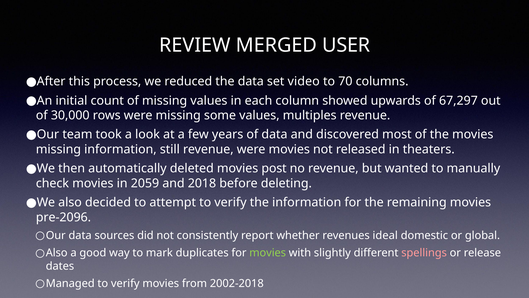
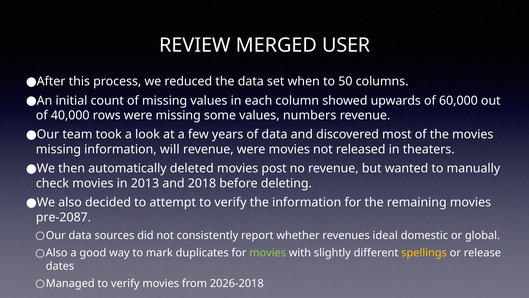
video: video -> when
70: 70 -> 50
67,297: 67,297 -> 60,000
30,000: 30,000 -> 40,000
multiples: multiples -> numbers
still: still -> will
2059: 2059 -> 2013
pre-2096: pre-2096 -> pre-2087
spellings colour: pink -> yellow
2002-2018: 2002-2018 -> 2026-2018
